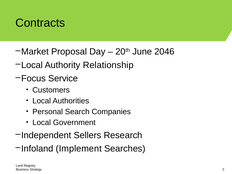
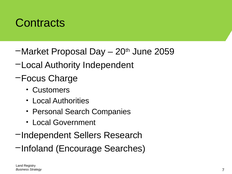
2046: 2046 -> 2059
Authority Relationship: Relationship -> Independent
Service: Service -> Charge
Implement: Implement -> Encourage
